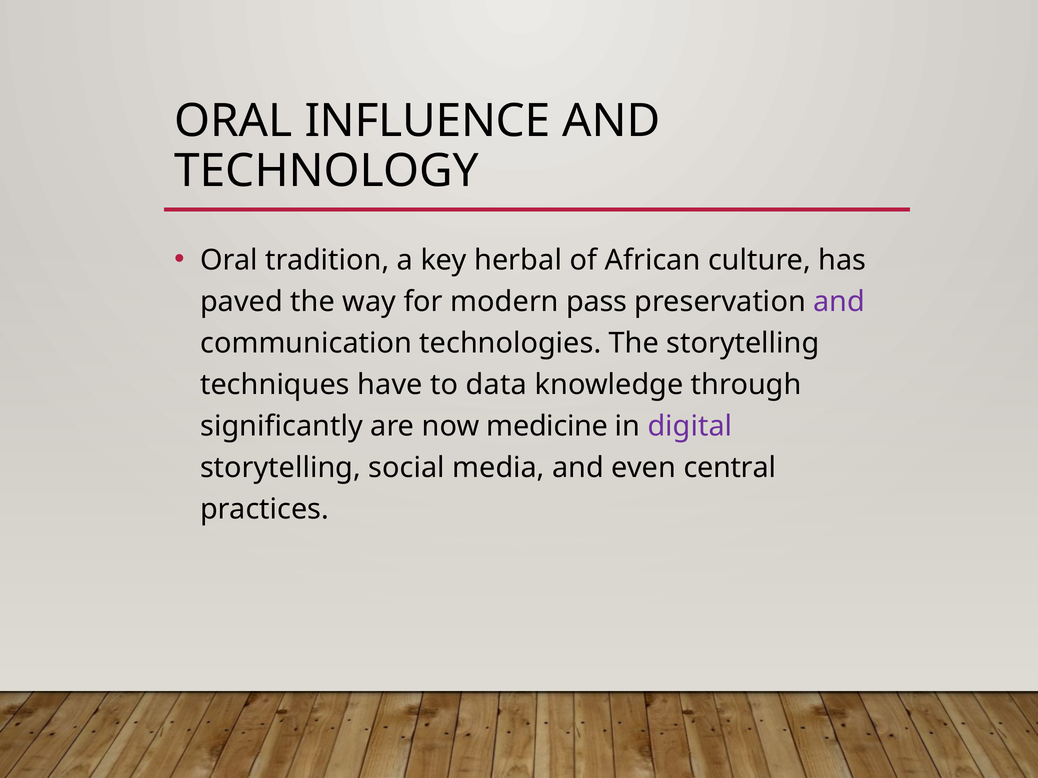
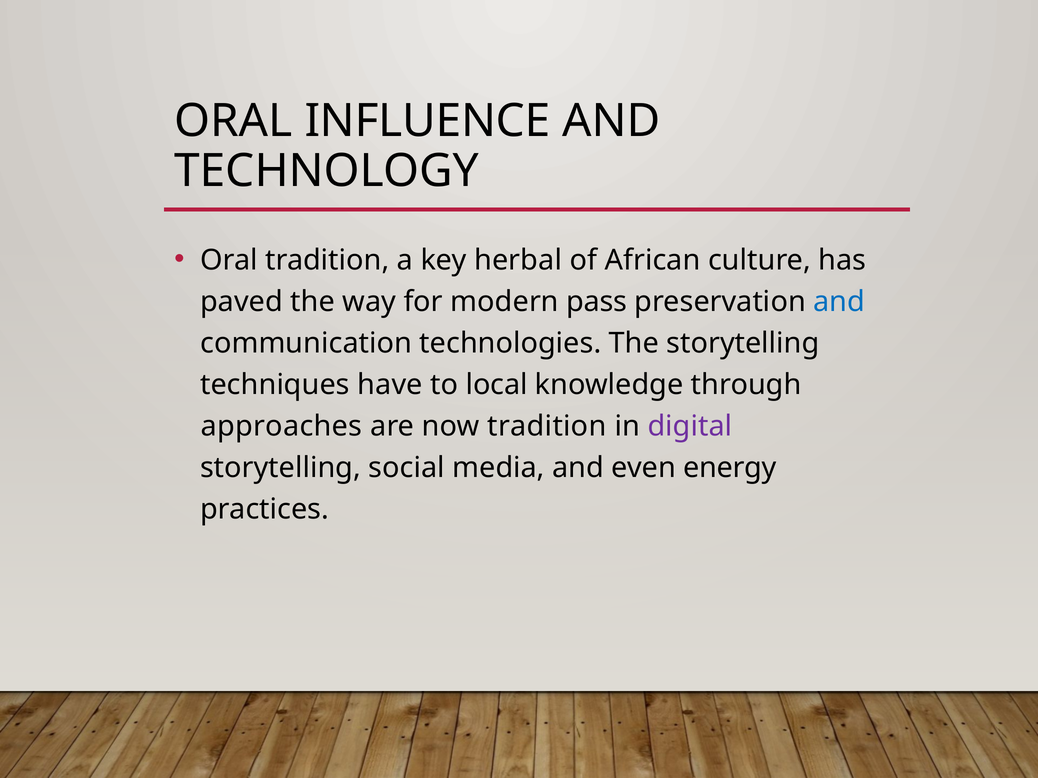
and at (839, 302) colour: purple -> blue
data: data -> local
significantly: significantly -> approaches
now medicine: medicine -> tradition
central: central -> energy
